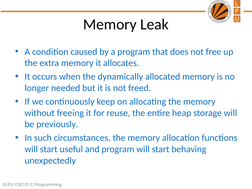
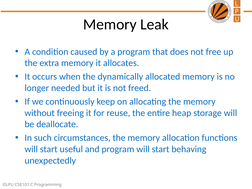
previously: previously -> deallocate
